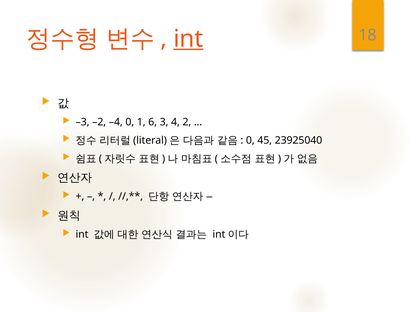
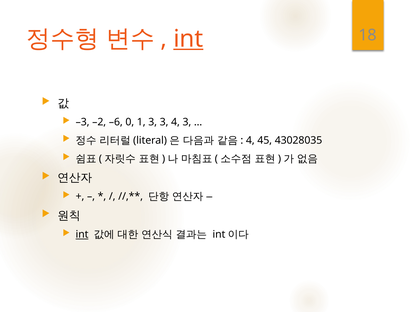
–4: –4 -> –6
1 6: 6 -> 3
4 2: 2 -> 3
0 at (250, 140): 0 -> 4
23925040: 23925040 -> 43028035
int at (82, 234) underline: none -> present
